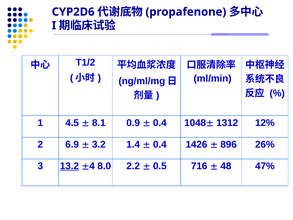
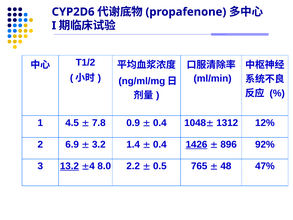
8.1: 8.1 -> 7.8
1426 underline: none -> present
26%: 26% -> 92%
716: 716 -> 765
